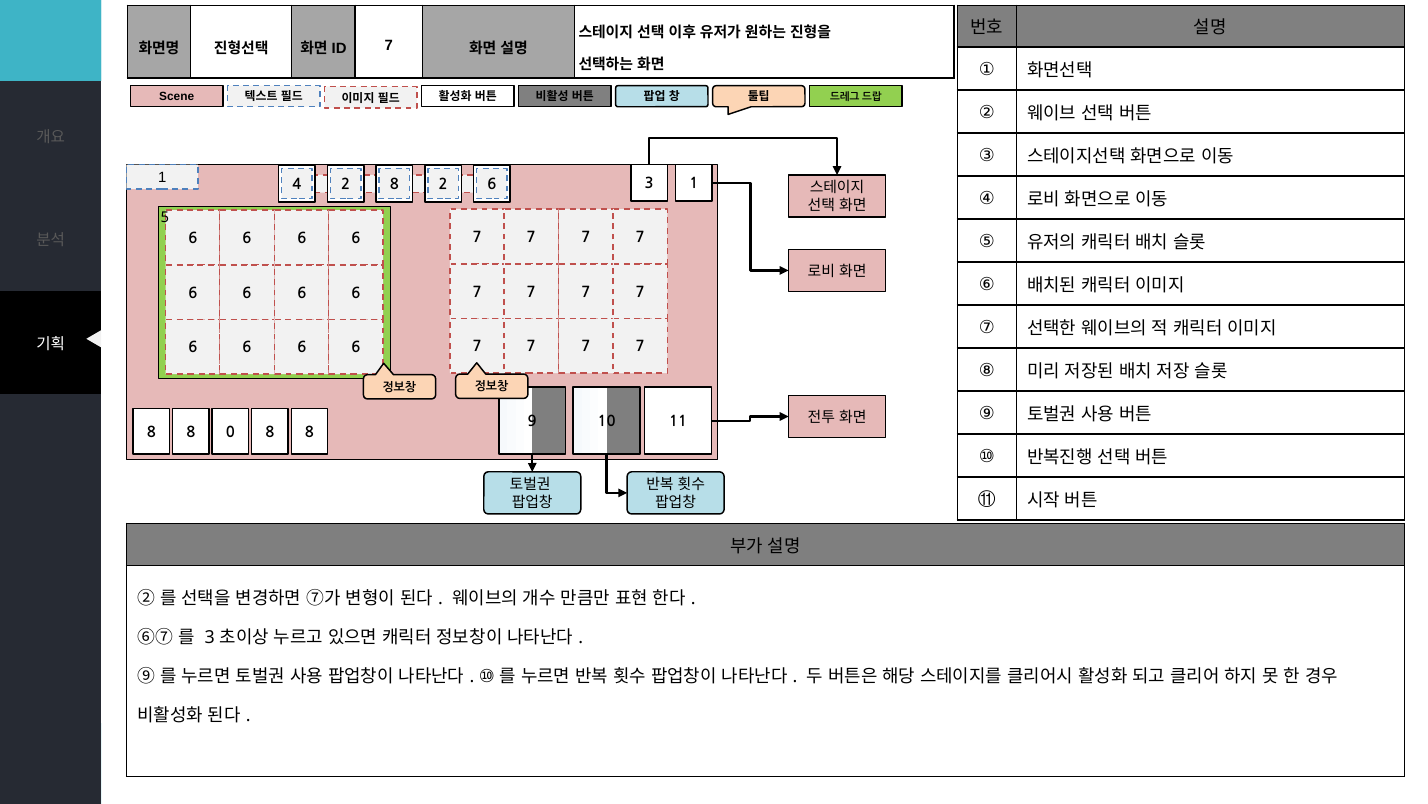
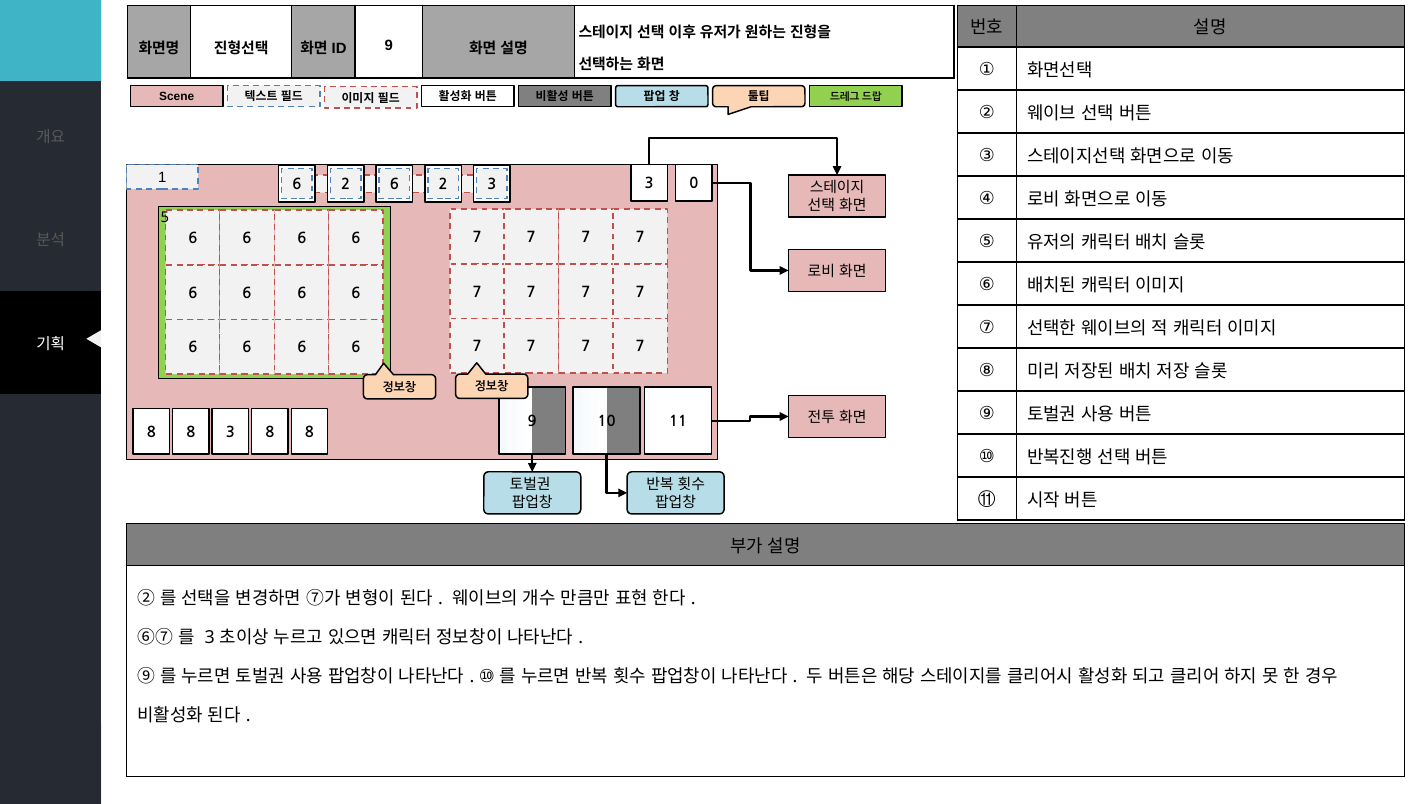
7 at (389, 46): 7 -> 9
1 4: 4 -> 6
2 8: 8 -> 6
2 6: 6 -> 3
3 1: 1 -> 0
8 0: 0 -> 3
